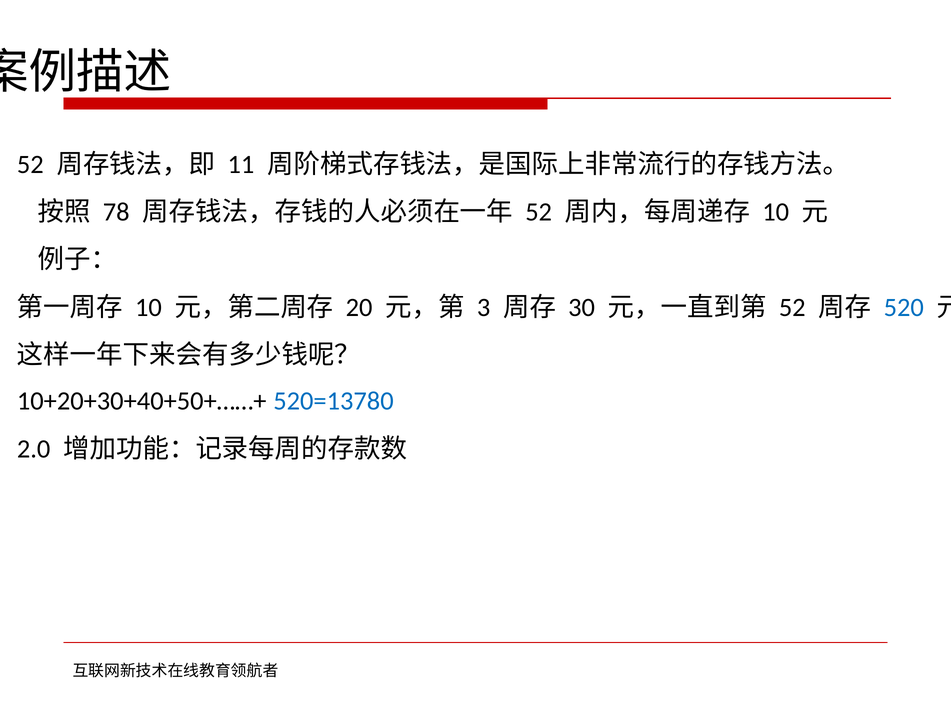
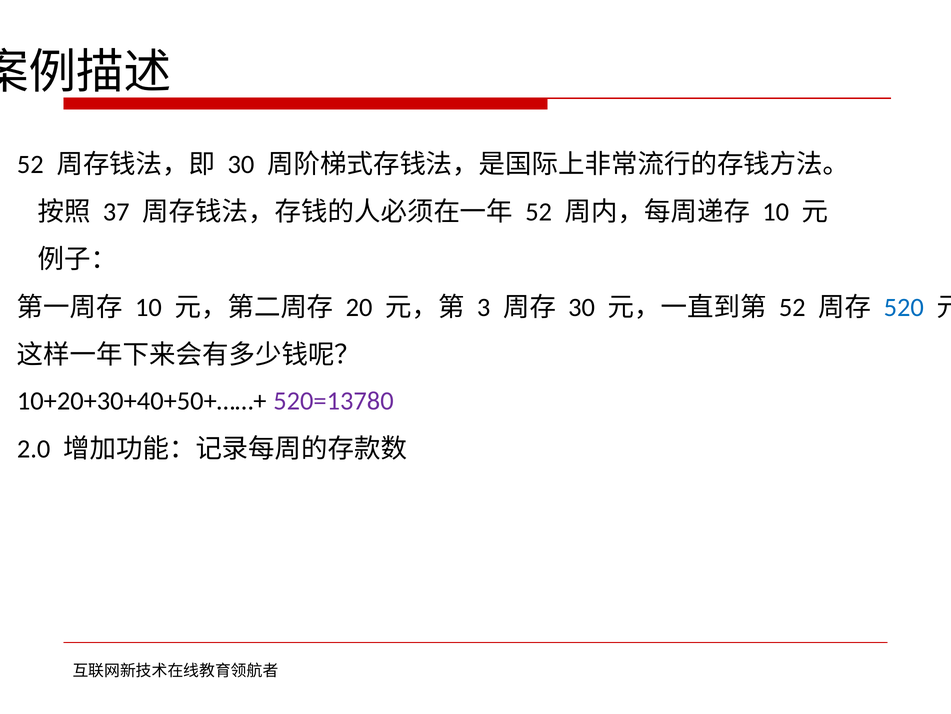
11 at (241, 164): 11 -> 30
78: 78 -> 37
520=13780 colour: blue -> purple
